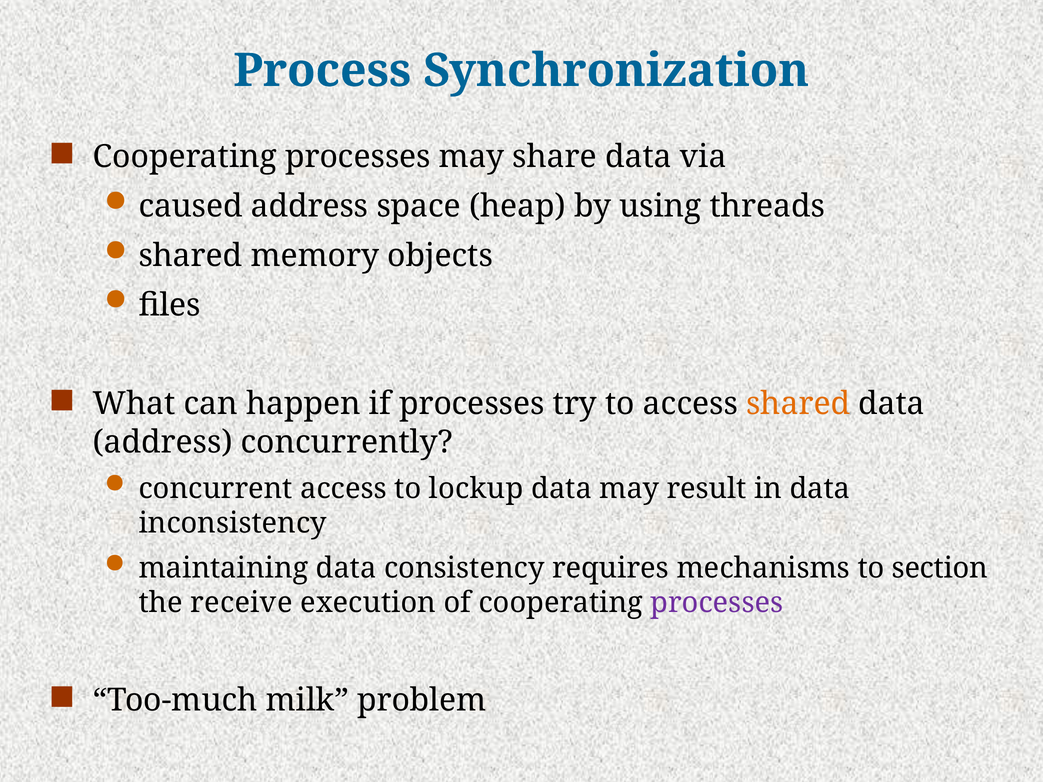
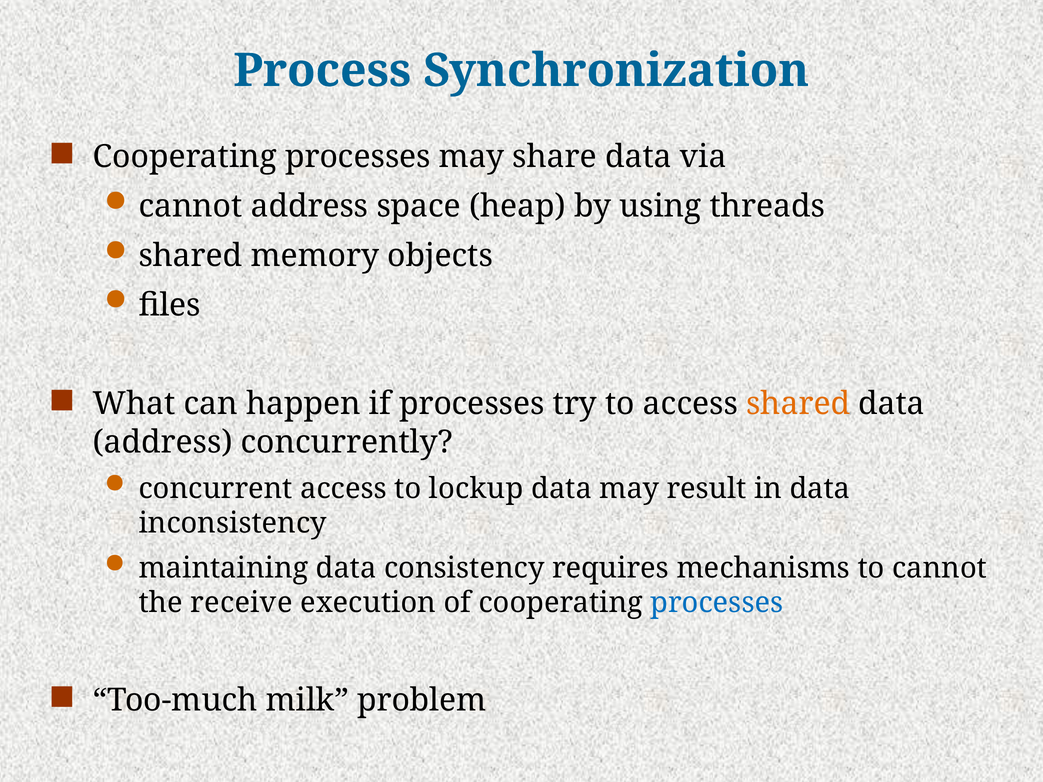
caused at (191, 206): caused -> cannot
to section: section -> cannot
processes at (717, 603) colour: purple -> blue
